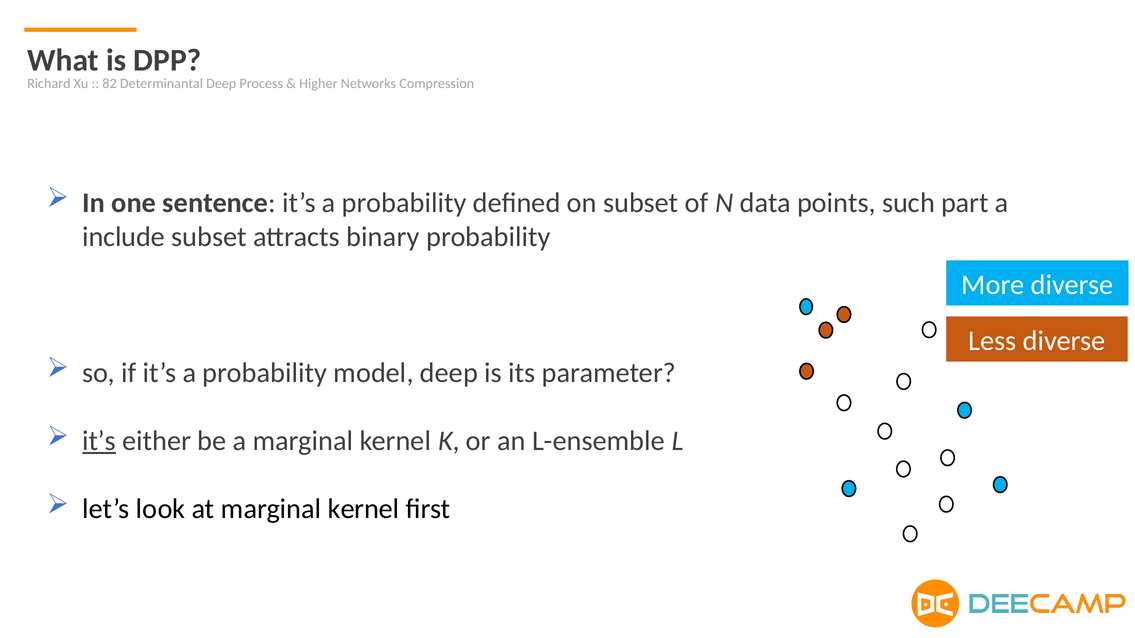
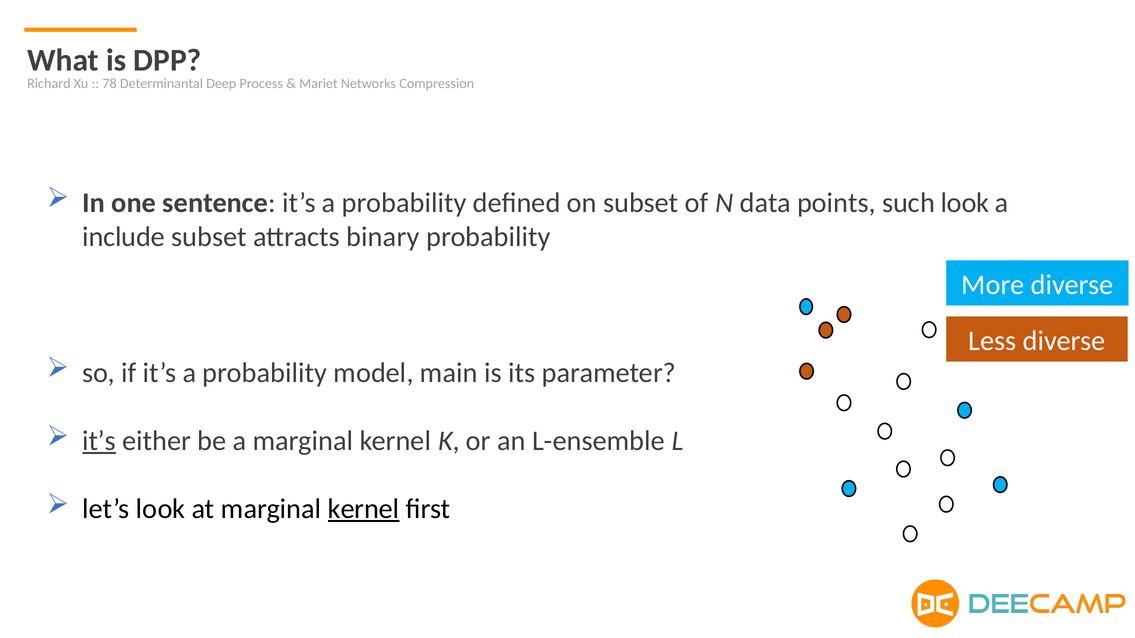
82: 82 -> 78
Higher: Higher -> Mariet
such part: part -> look
model deep: deep -> main
kernel at (364, 509) underline: none -> present
